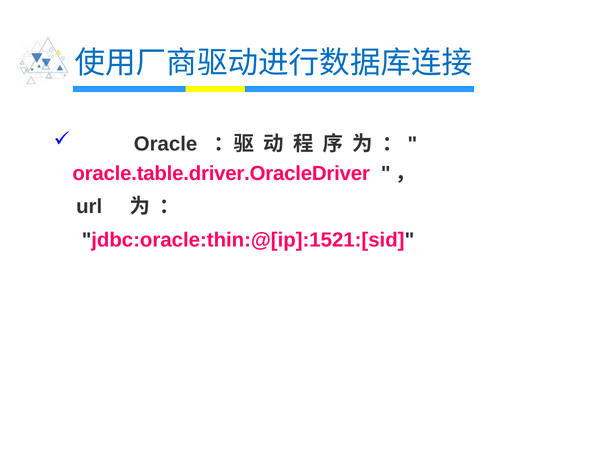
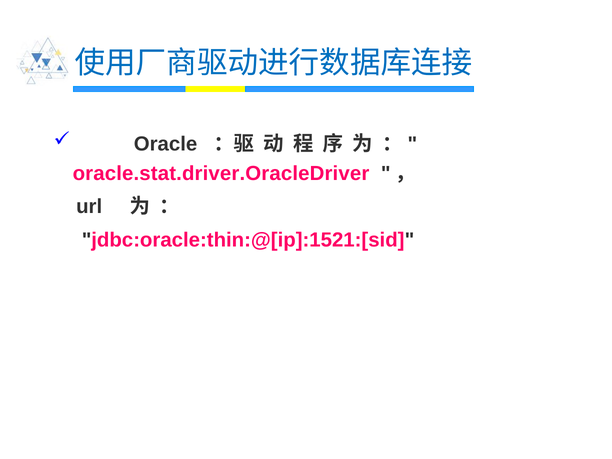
oracle.table.driver.OracleDriver: oracle.table.driver.OracleDriver -> oracle.stat.driver.OracleDriver
